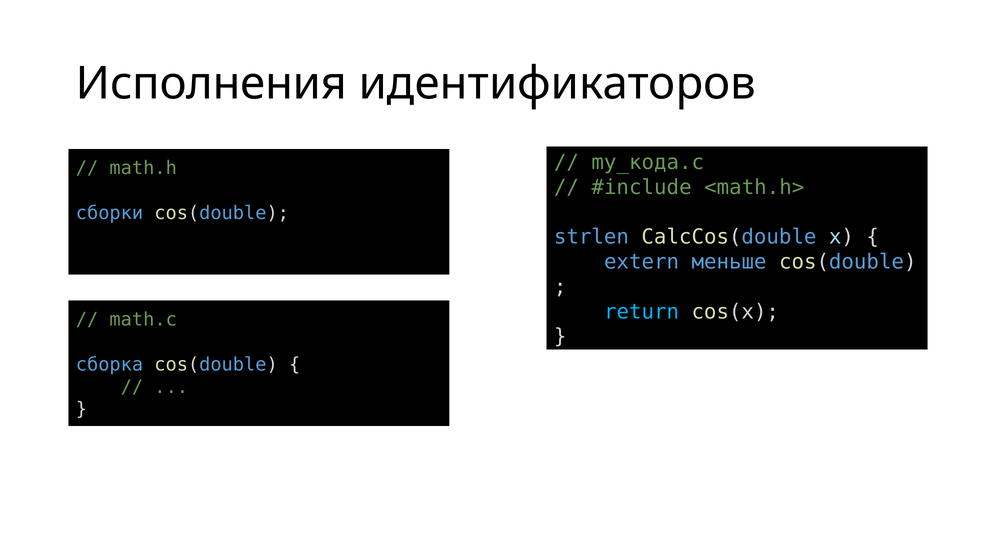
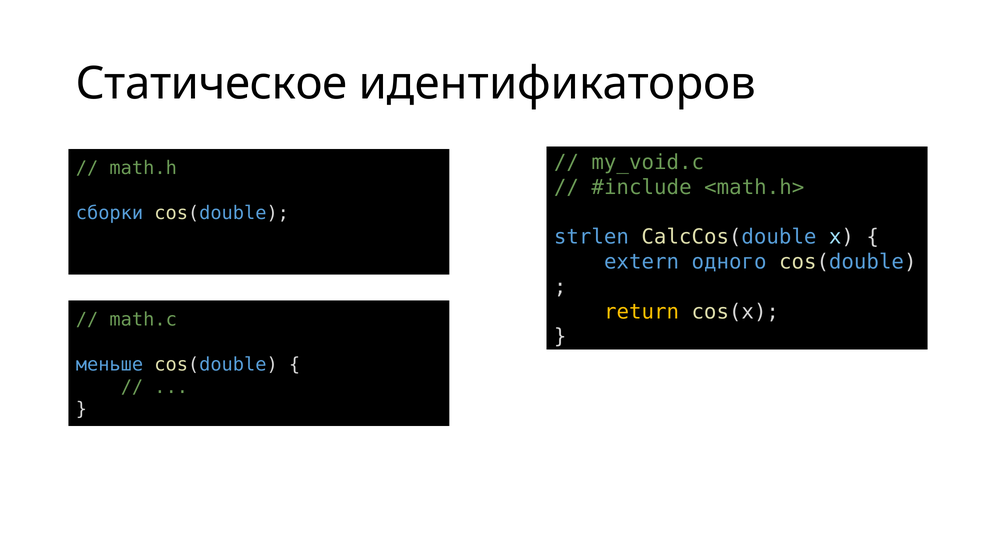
Исполнения: Исполнения -> Статическое
my_кода.c: my_кода.c -> my_void.c
меньше: меньше -> одного
return colour: light blue -> yellow
сборка: сборка -> меньше
